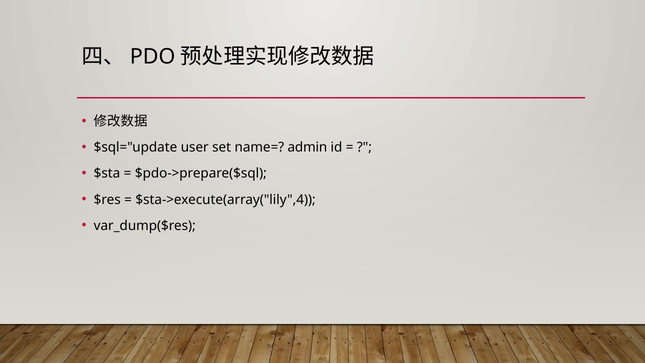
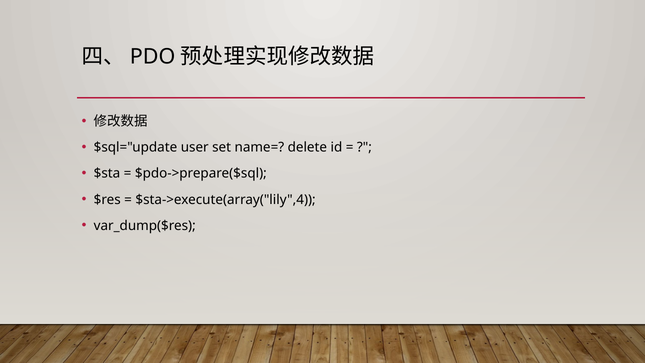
admin: admin -> delete
